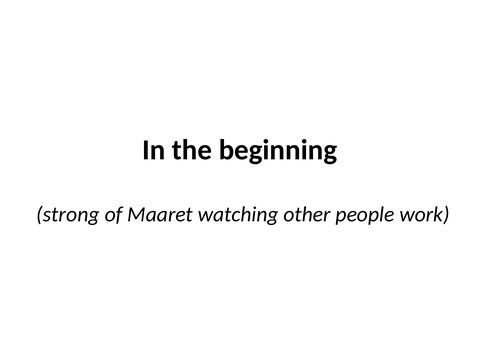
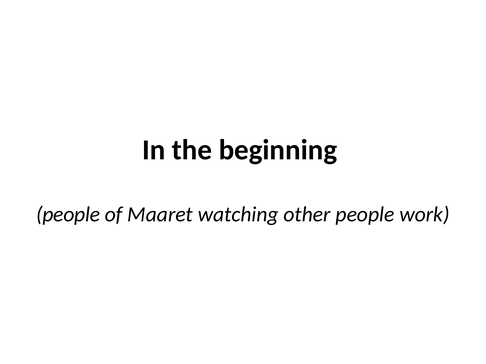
strong at (68, 215): strong -> people
